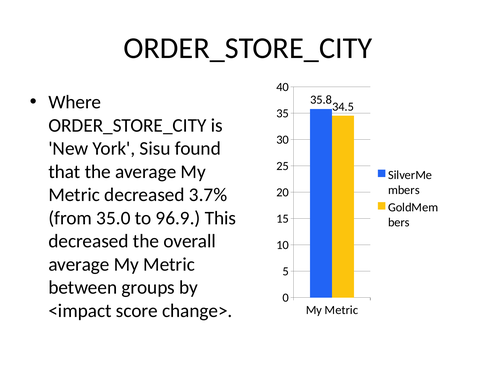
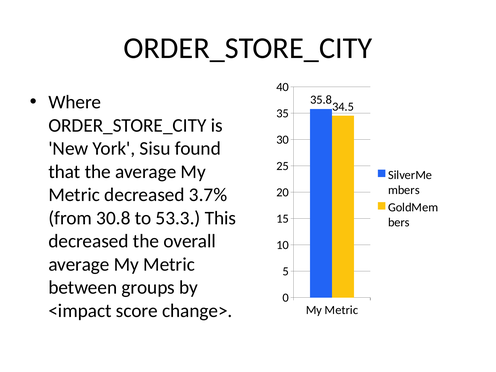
35.0: 35.0 -> 30.8
96.9: 96.9 -> 53.3
